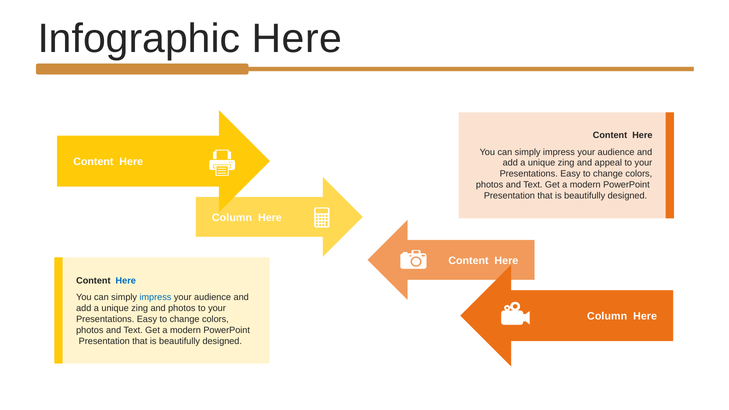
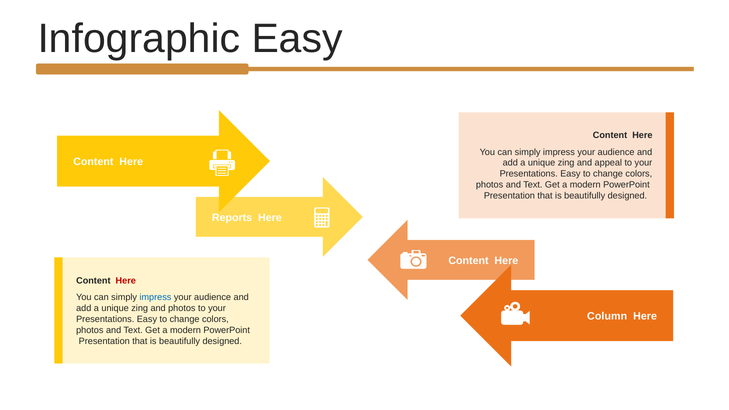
Infographic Here: Here -> Easy
Column at (232, 218): Column -> Reports
Here at (126, 281) colour: blue -> red
